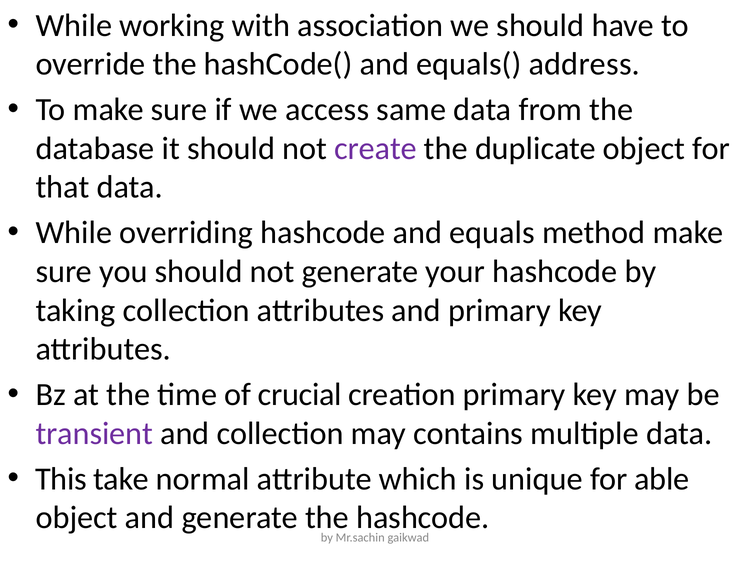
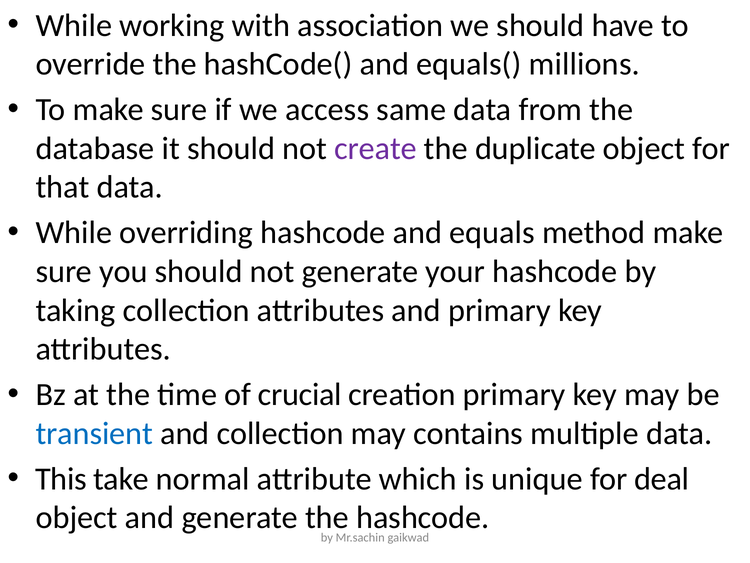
address: address -> millions
transient colour: purple -> blue
able: able -> deal
